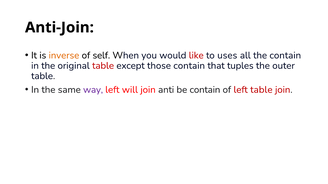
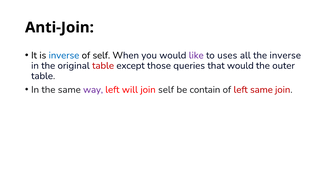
inverse at (64, 55) colour: orange -> blue
like colour: red -> purple
the contain: contain -> inverse
those contain: contain -> queries
that tuples: tuples -> would
join anti: anti -> self
left table: table -> same
